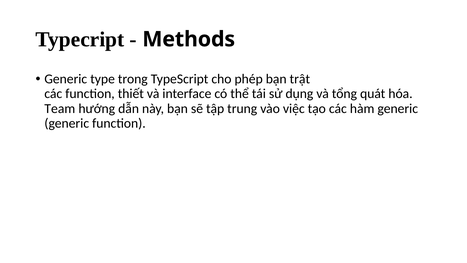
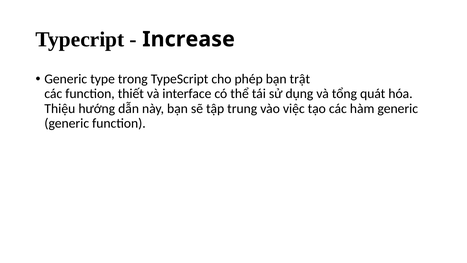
Methods: Methods -> Increase
Team: Team -> Thiệu
